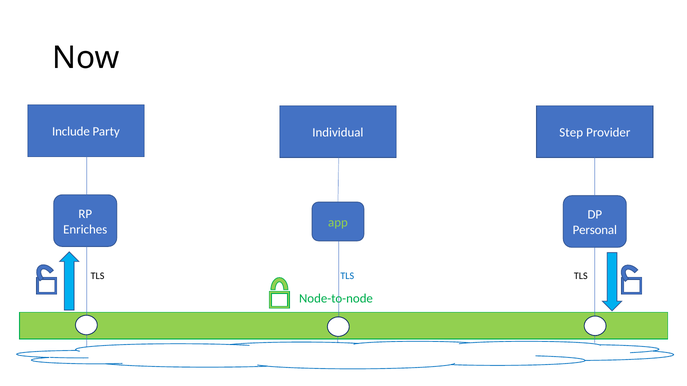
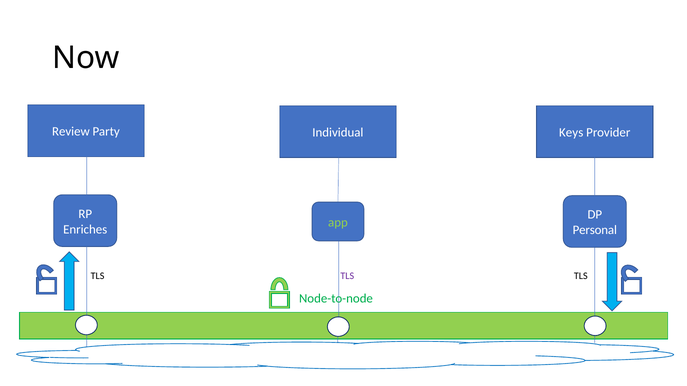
Include: Include -> Review
Step: Step -> Keys
TLS at (347, 276) colour: blue -> purple
